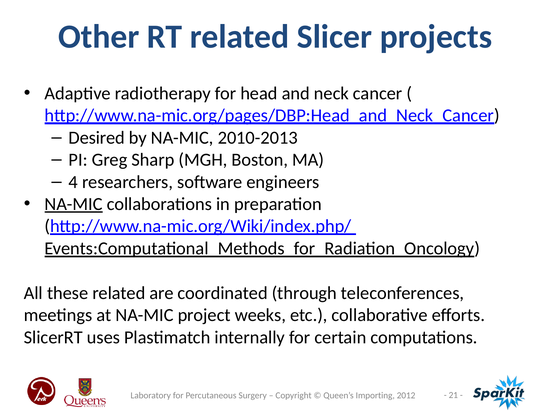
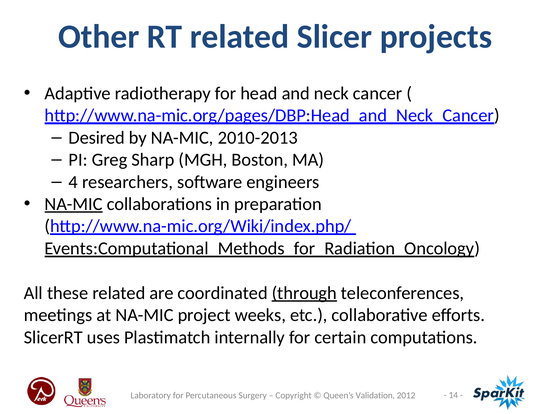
through underline: none -> present
21: 21 -> 14
Importing: Importing -> Validation
